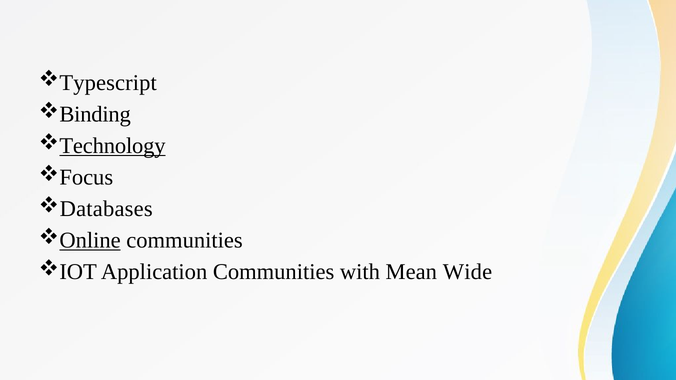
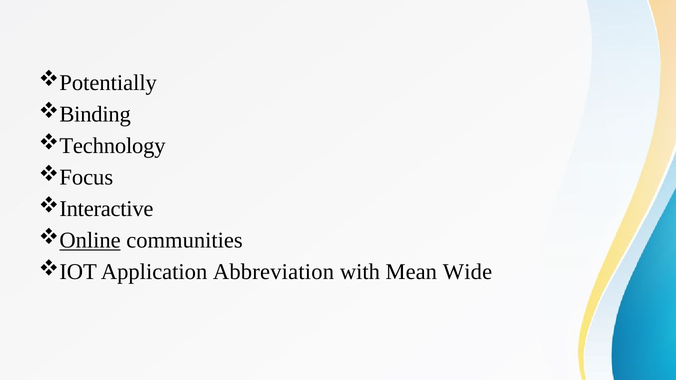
Typescript: Typescript -> Potentially
Technology underline: present -> none
Databases: Databases -> Interactive
Application Communities: Communities -> Abbreviation
